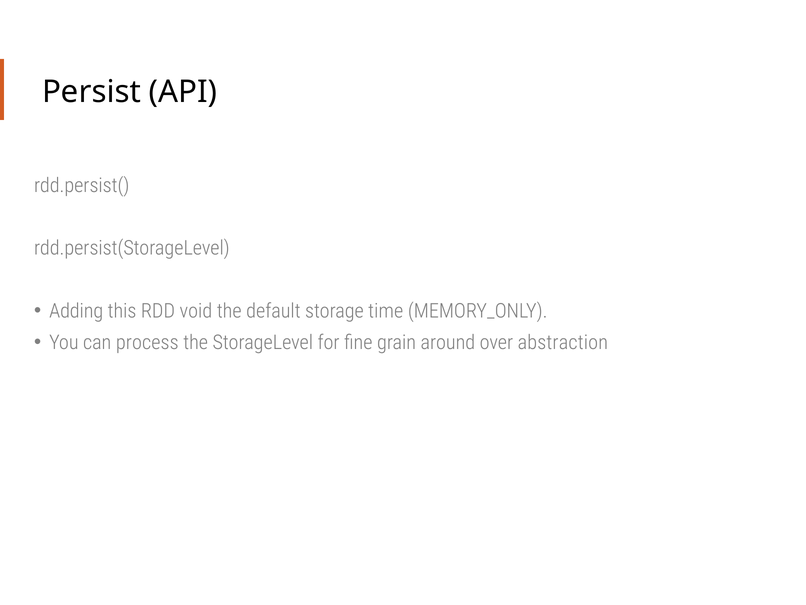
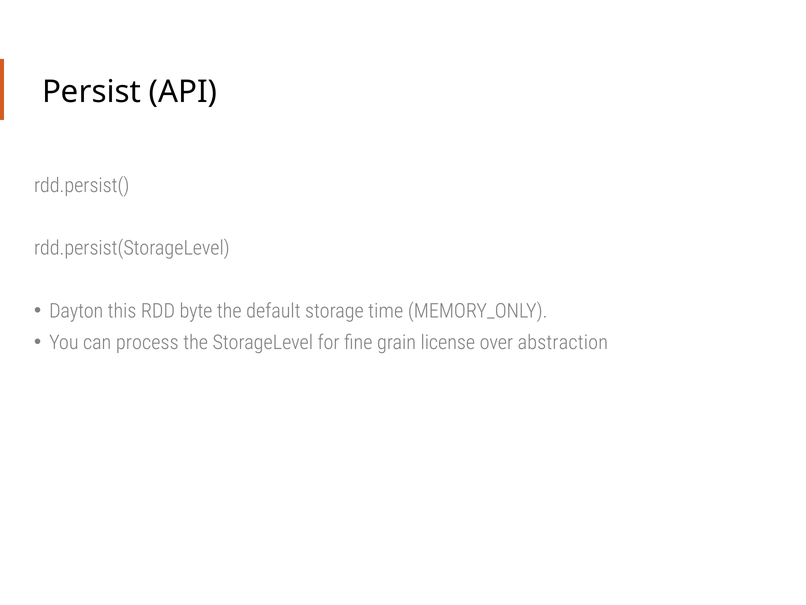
Adding: Adding -> Dayton
void: void -> byte
around: around -> license
